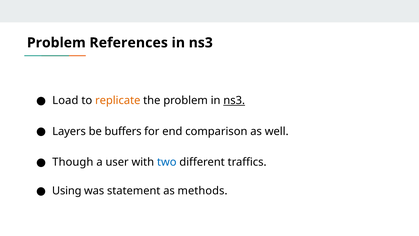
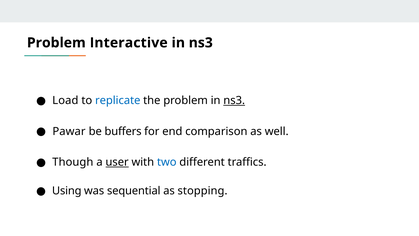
References: References -> Interactive
replicate colour: orange -> blue
Layers: Layers -> Pawar
user underline: none -> present
statement: statement -> sequential
methods: methods -> stopping
